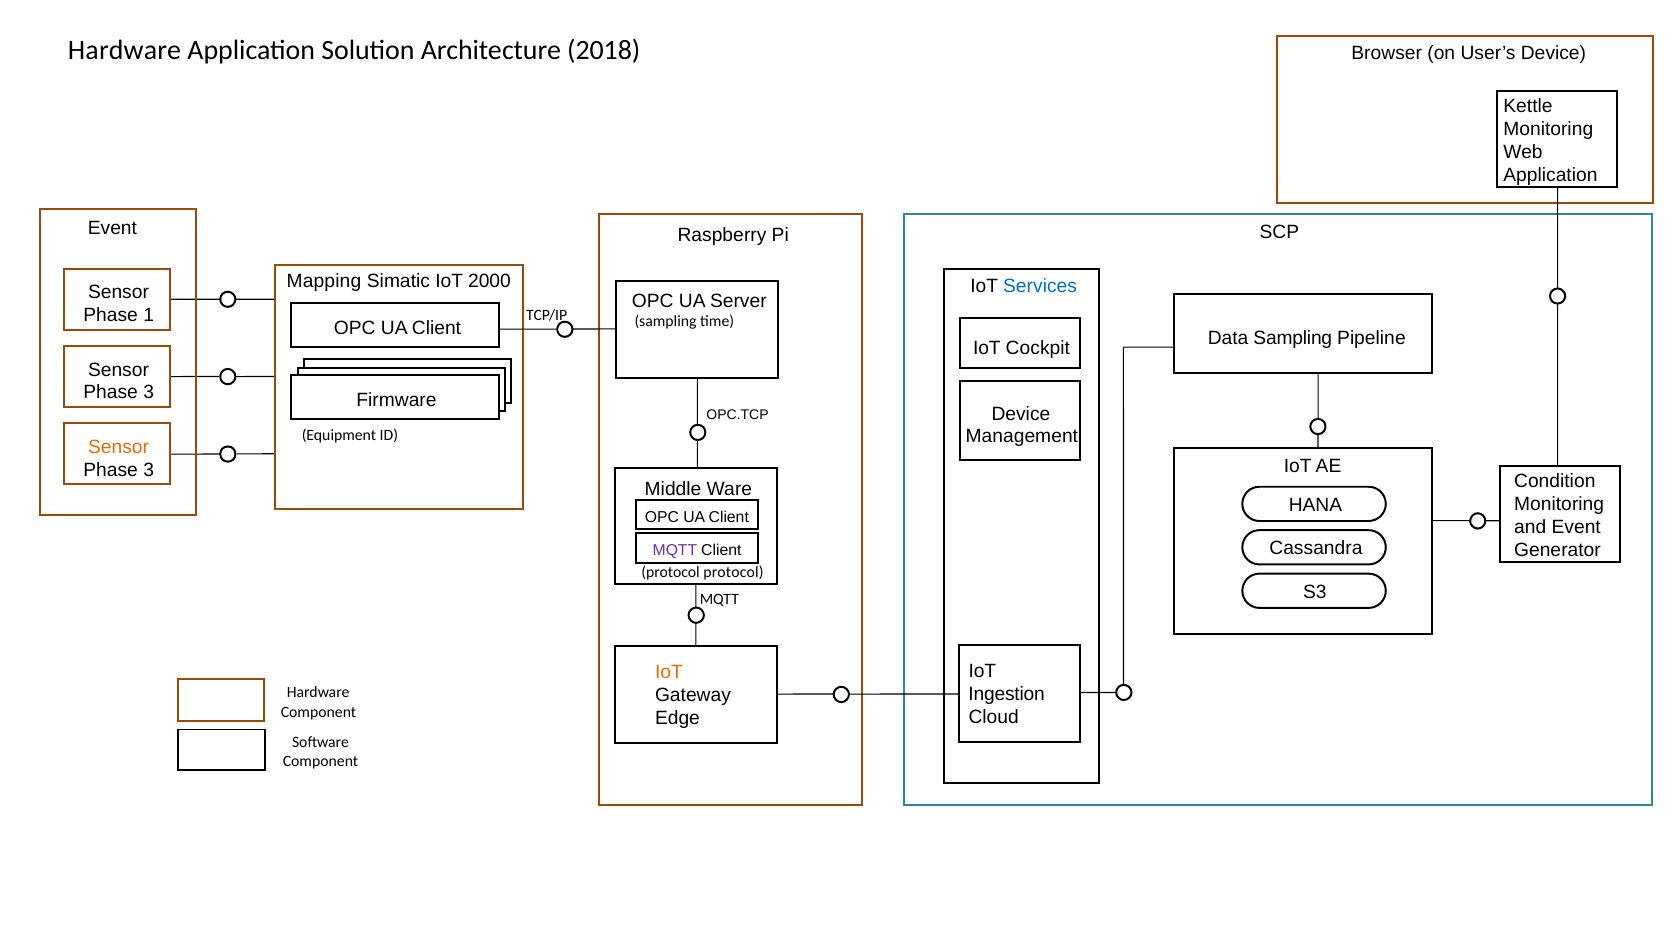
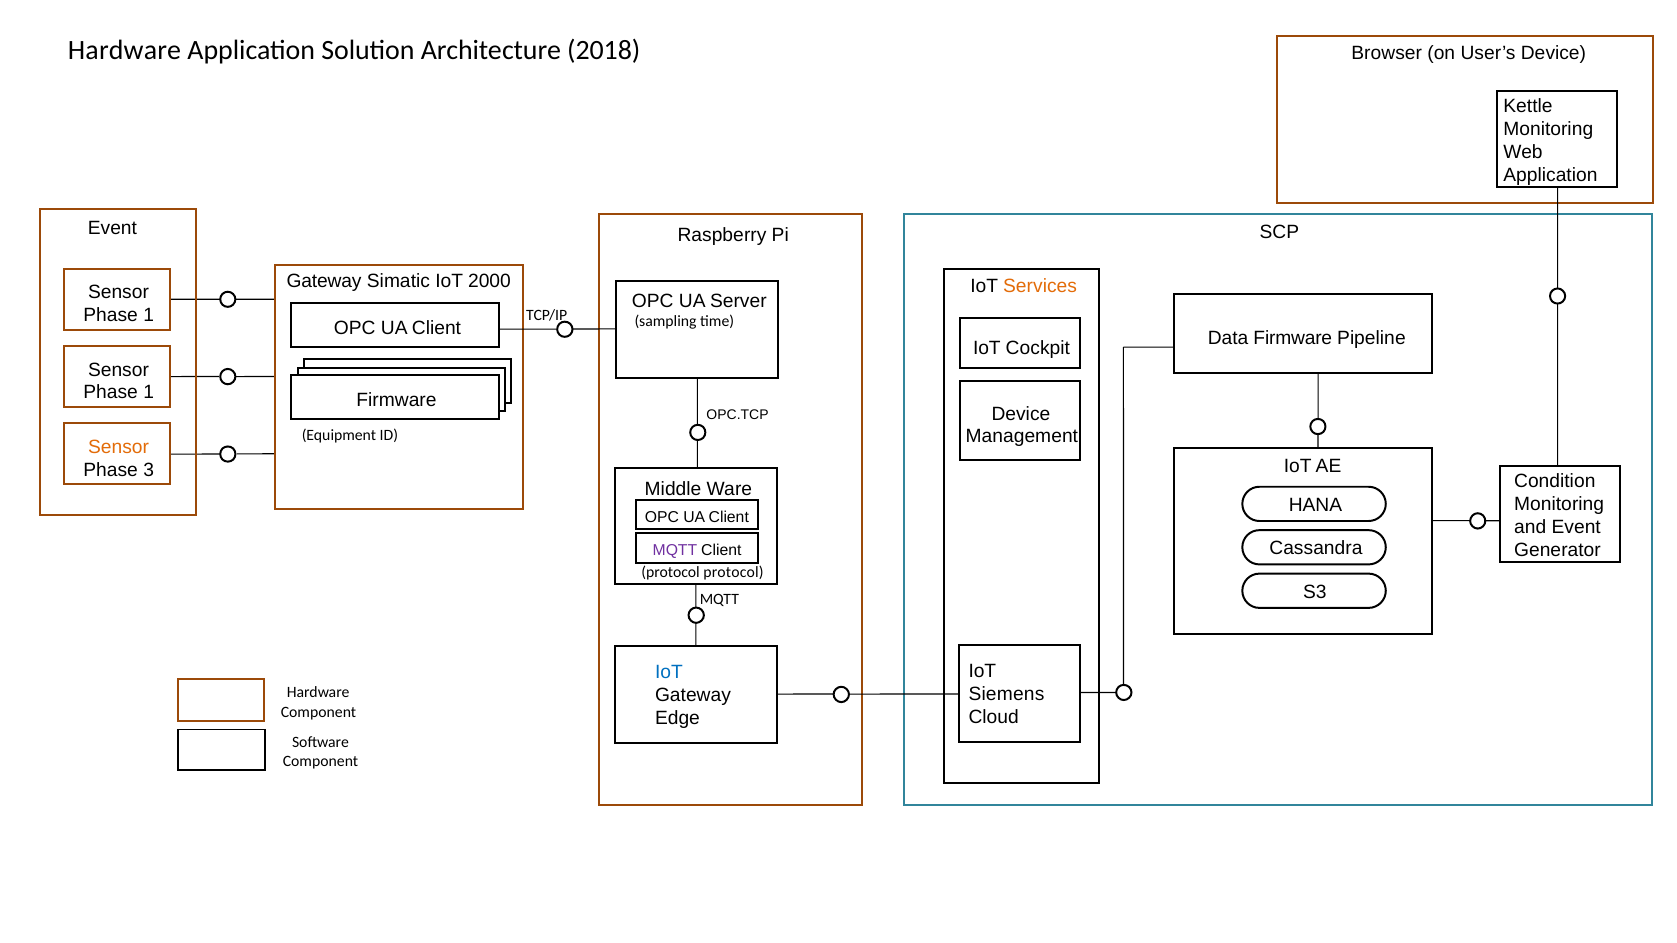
Mapping at (324, 281): Mapping -> Gateway
Services colour: blue -> orange
Data Sampling: Sampling -> Firmware
3 at (149, 392): 3 -> 1
IoT at (669, 673) colour: orange -> blue
Ingestion: Ingestion -> Siemens
